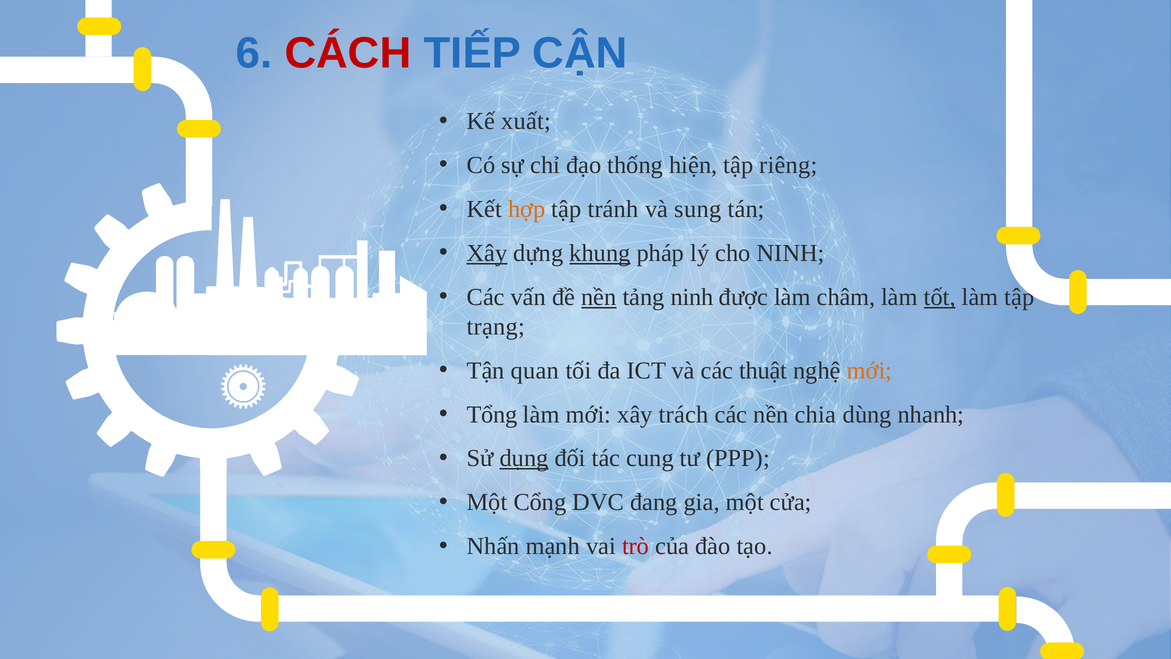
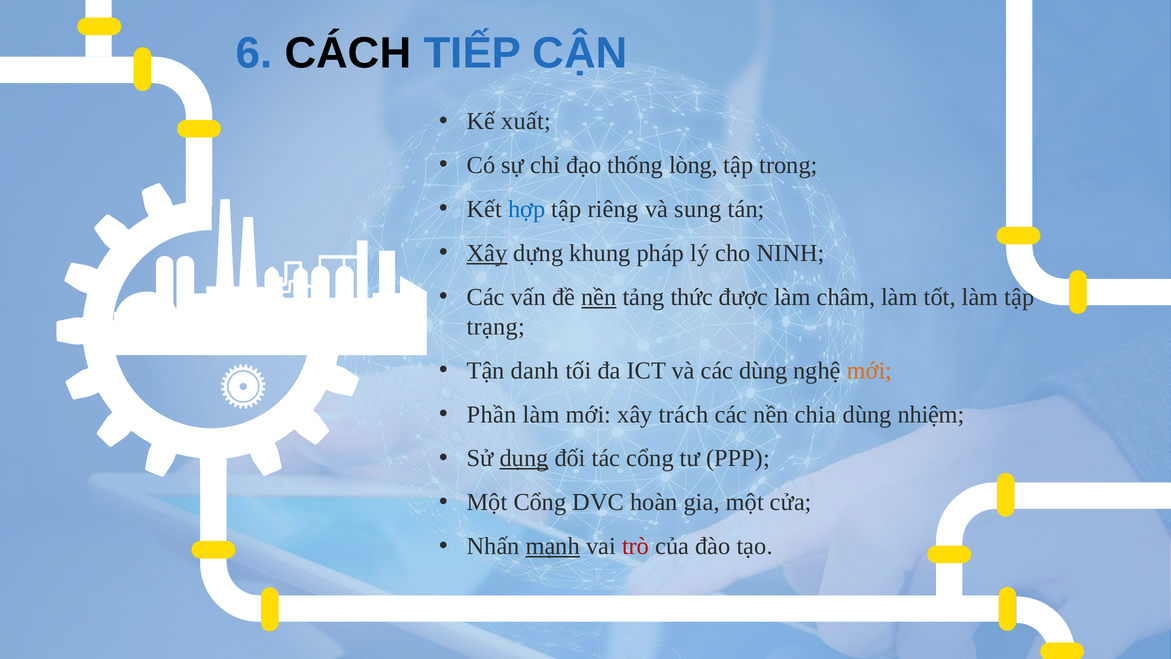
CÁCH colour: red -> black
hiện: hiện -> lòng
riêng: riêng -> trong
hợp colour: orange -> blue
tránh: tránh -> riêng
khung underline: present -> none
tảng ninh: ninh -> thức
tốt underline: present -> none
quan: quan -> danh
các thuật: thuật -> dùng
Tổng: Tổng -> Phần
nhanh: nhanh -> nhiệm
tác cung: cung -> cổng
đang: đang -> hoàn
mạnh underline: none -> present
